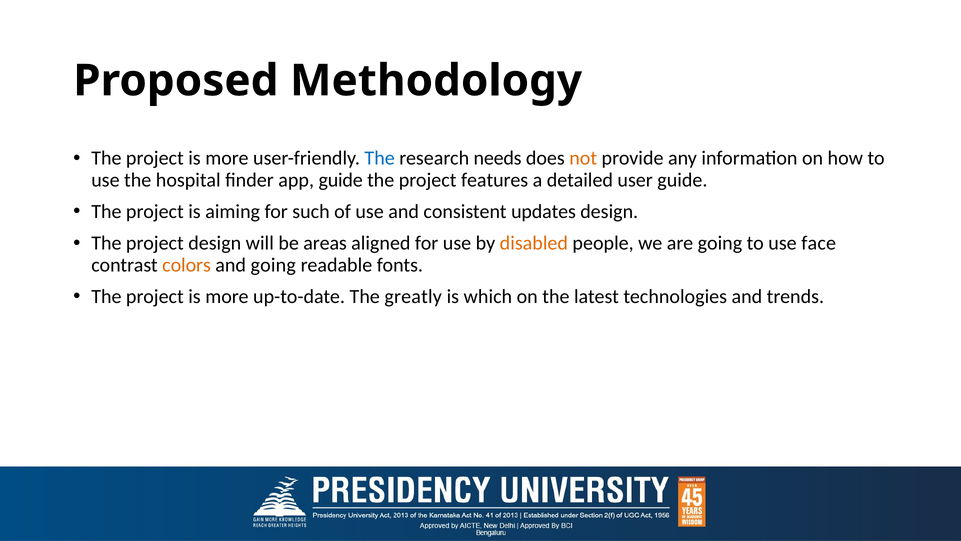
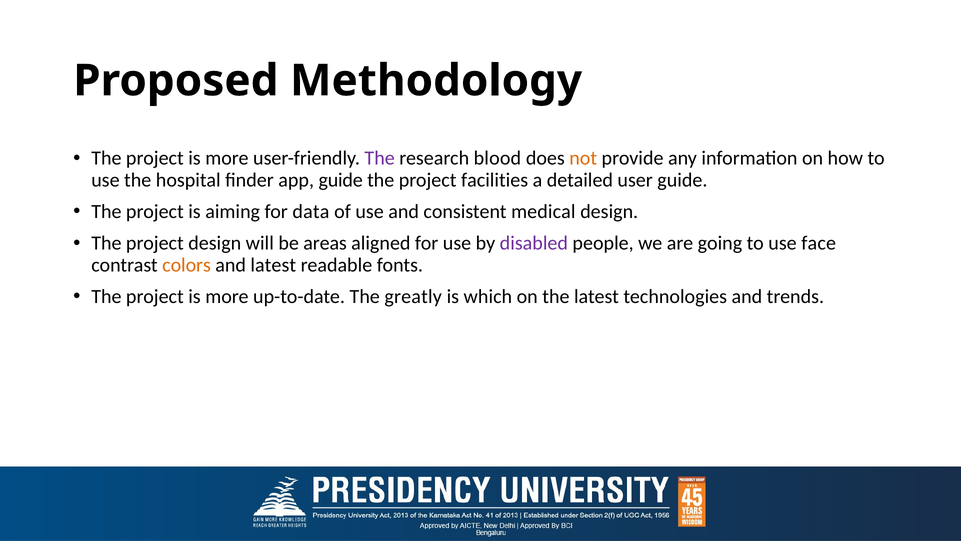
The at (380, 158) colour: blue -> purple
needs: needs -> blood
features: features -> facilities
such: such -> data
updates: updates -> medical
disabled colour: orange -> purple
and going: going -> latest
